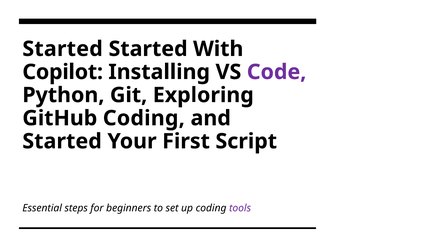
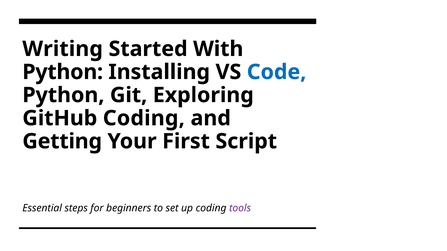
Started at (63, 49): Started -> Writing
Copilot at (63, 72): Copilot -> Python
Code colour: purple -> blue
Started at (62, 142): Started -> Getting
